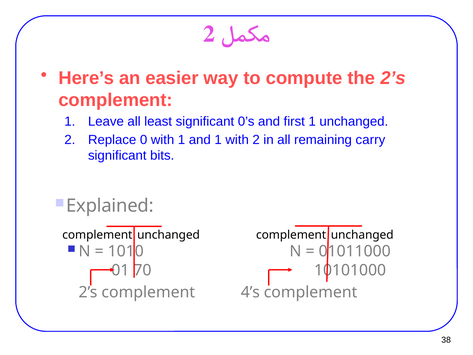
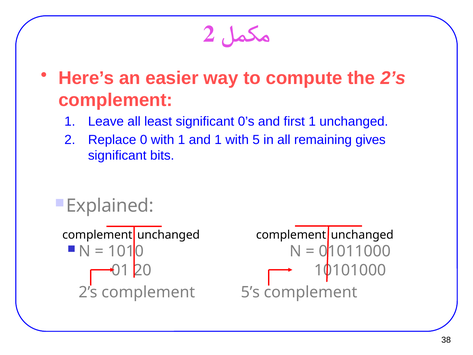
with 2: 2 -> 5
carry: carry -> gives
70: 70 -> 20
4’s: 4’s -> 5’s
